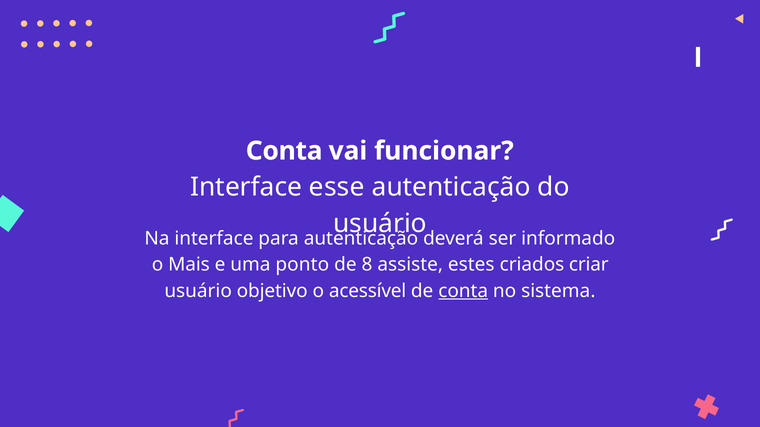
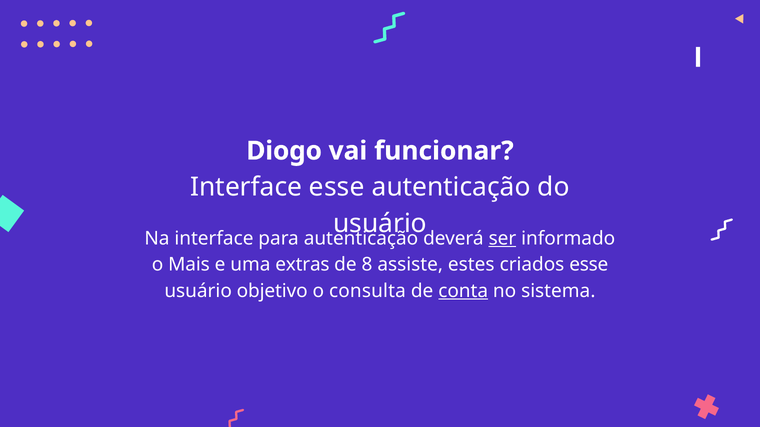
Conta at (284, 151): Conta -> Diogo
ser underline: none -> present
ponto: ponto -> extras
criados criar: criar -> esse
acessível: acessível -> consulta
